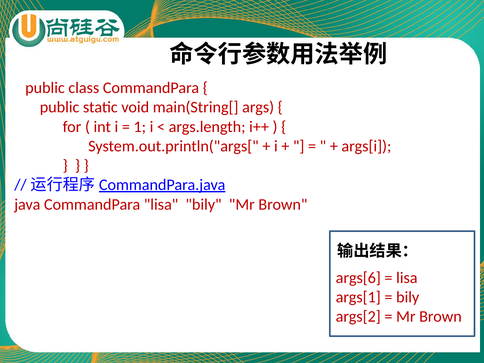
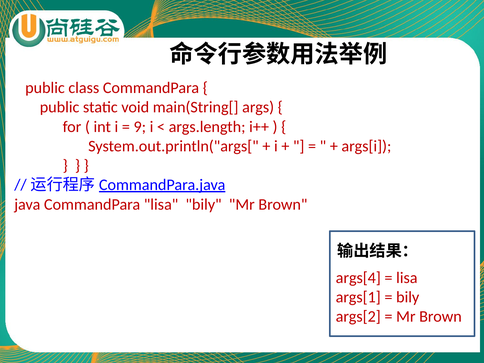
1: 1 -> 9
args[6: args[6 -> args[4
